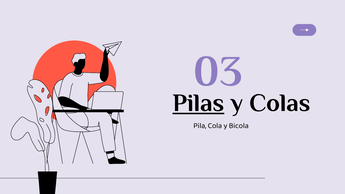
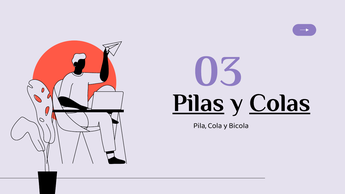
Colas underline: none -> present
